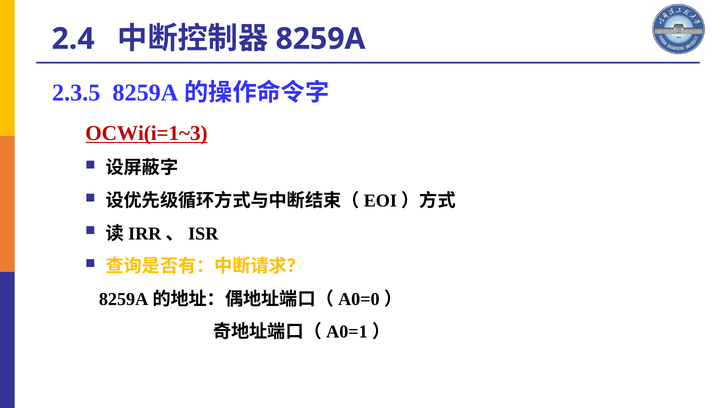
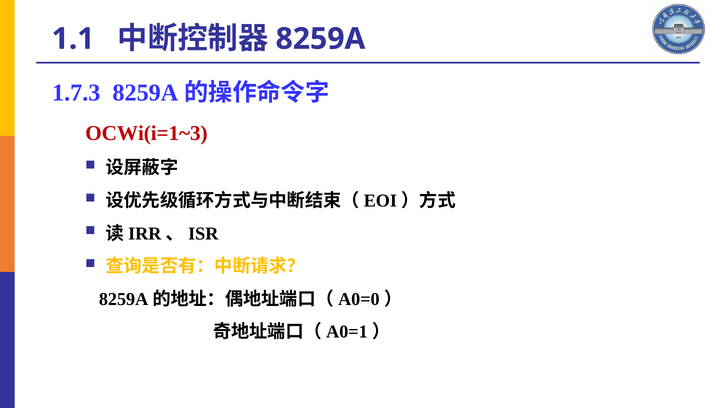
2.4: 2.4 -> 1.1
2.3.5: 2.3.5 -> 1.7.3
OCWi(i=1~3 underline: present -> none
